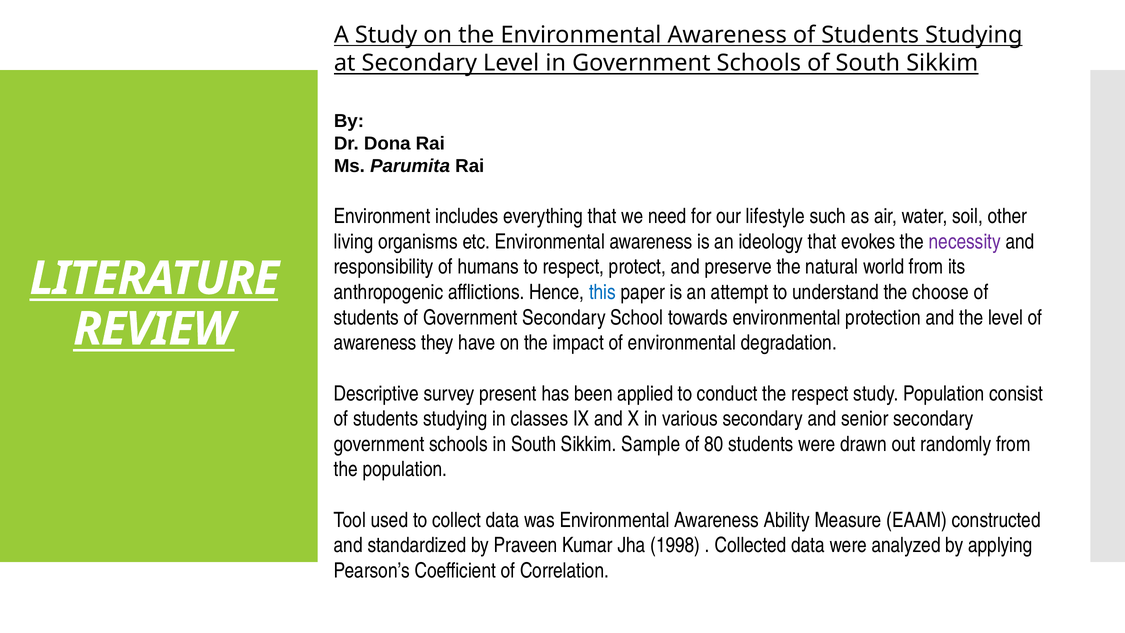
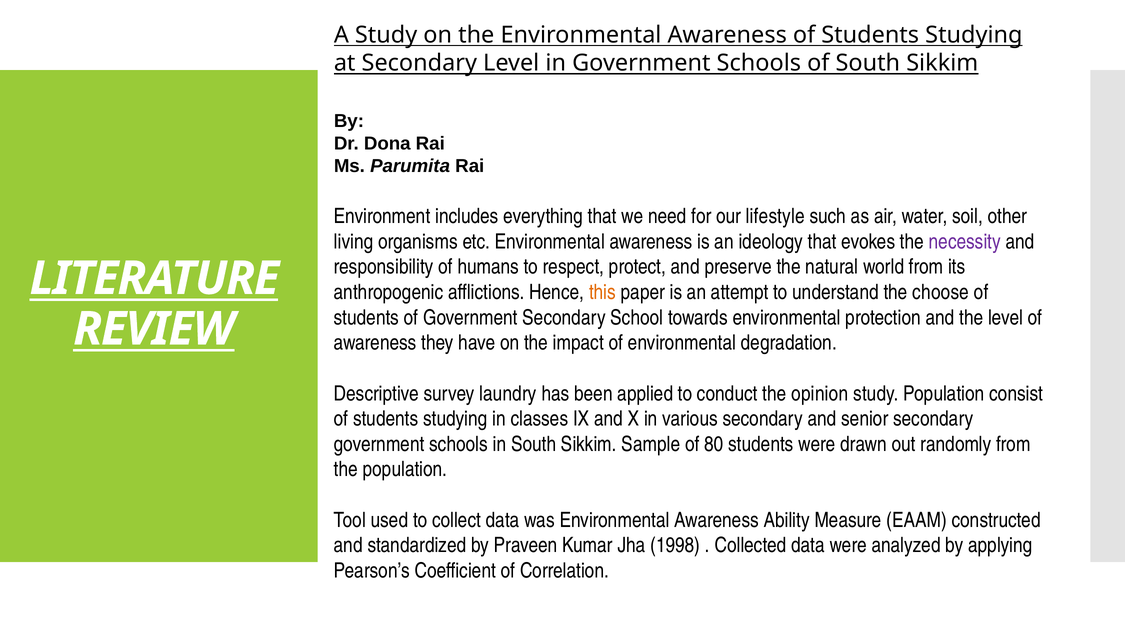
this colour: blue -> orange
present: present -> laundry
the respect: respect -> opinion
